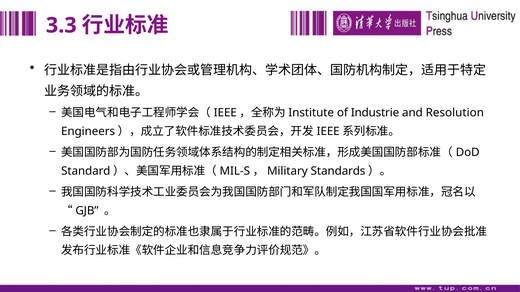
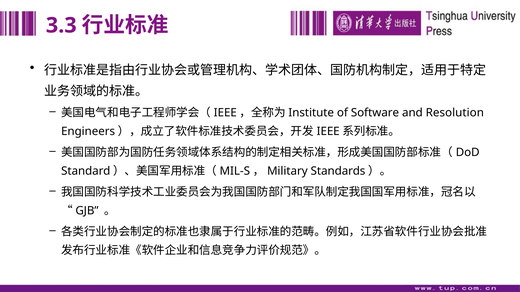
Industrie: Industrie -> Software
